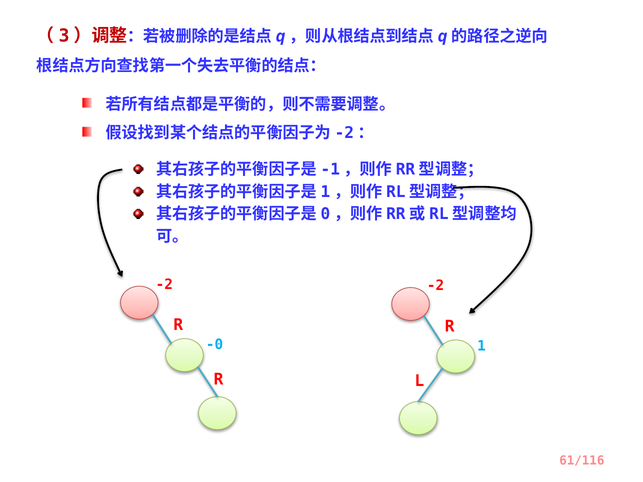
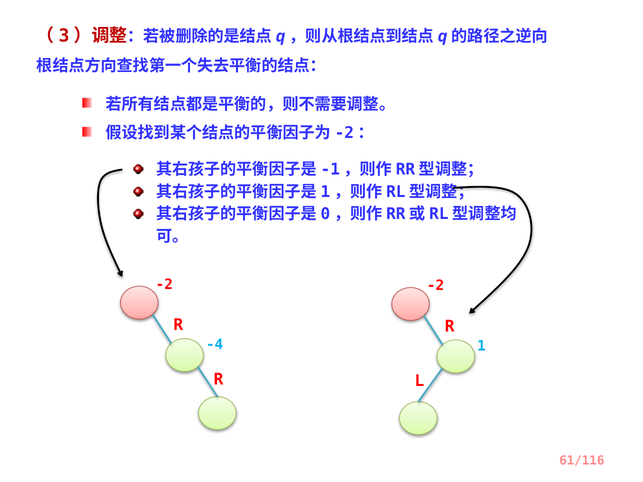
-0: -0 -> -4
